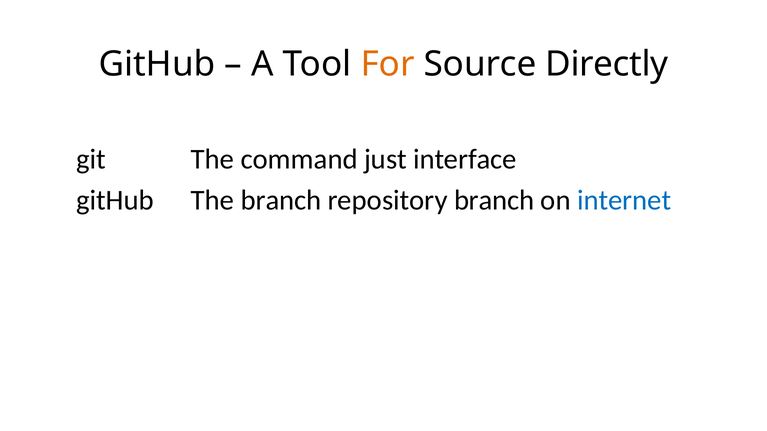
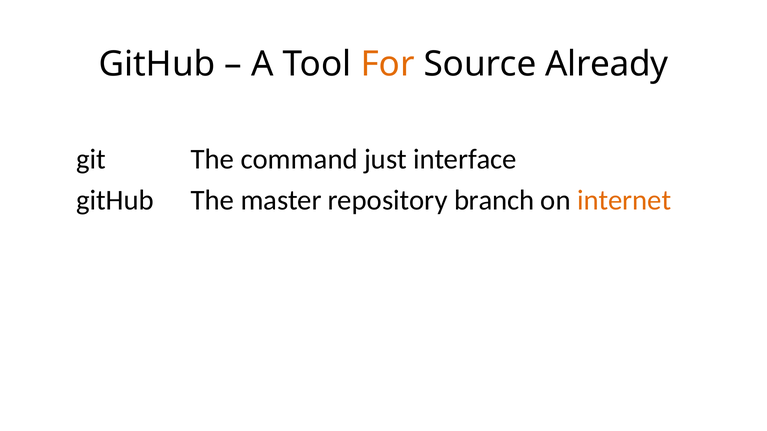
Directly: Directly -> Already
The branch: branch -> master
internet colour: blue -> orange
